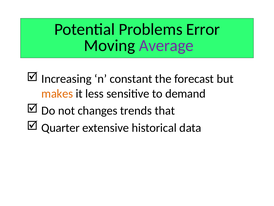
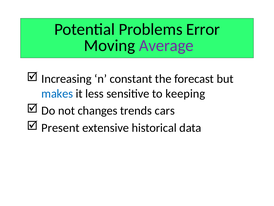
makes colour: orange -> blue
demand: demand -> keeping
that: that -> cars
Quarter: Quarter -> Present
